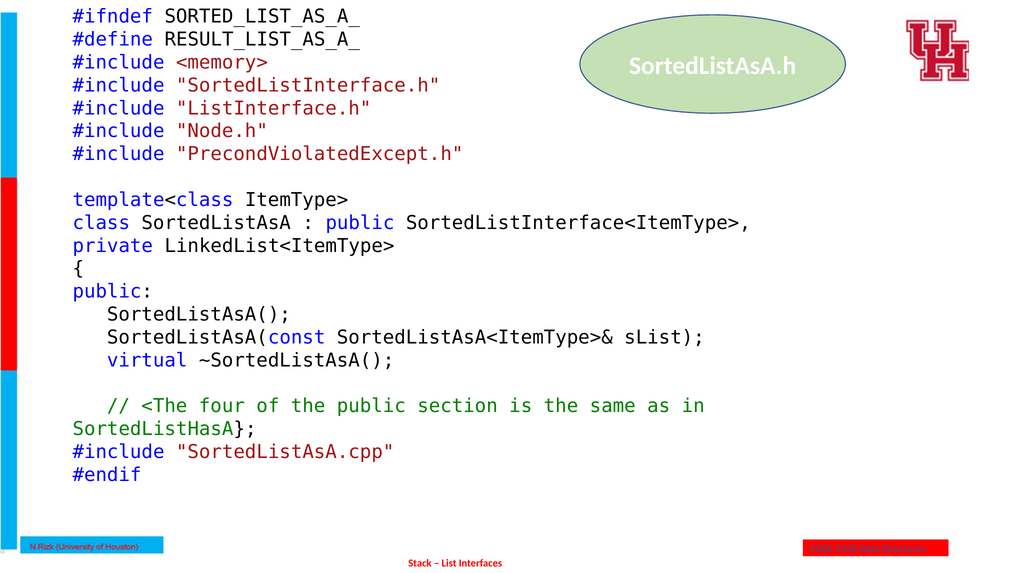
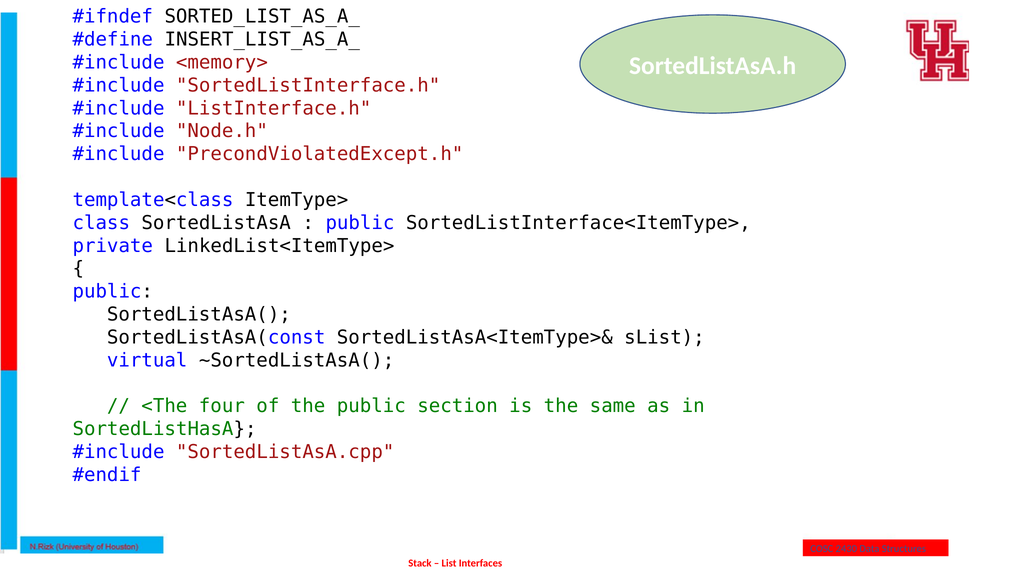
RESULT_LIST_AS_A_: RESULT_LIST_AS_A_ -> INSERT_LIST_AS_A_
